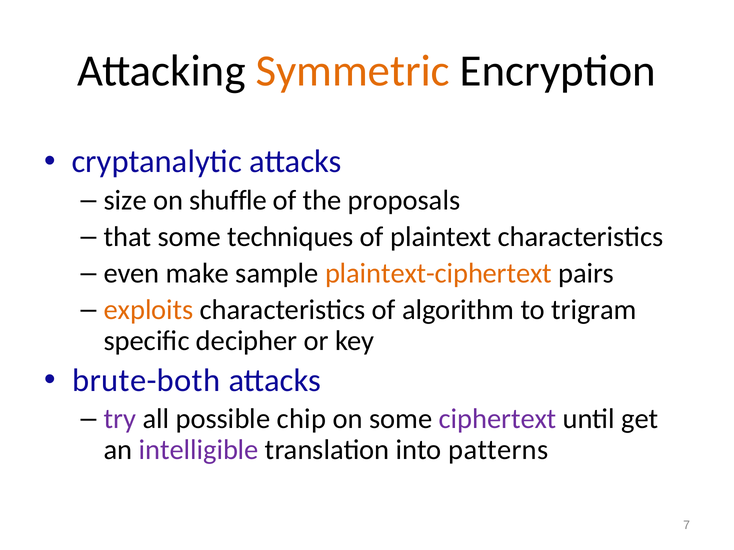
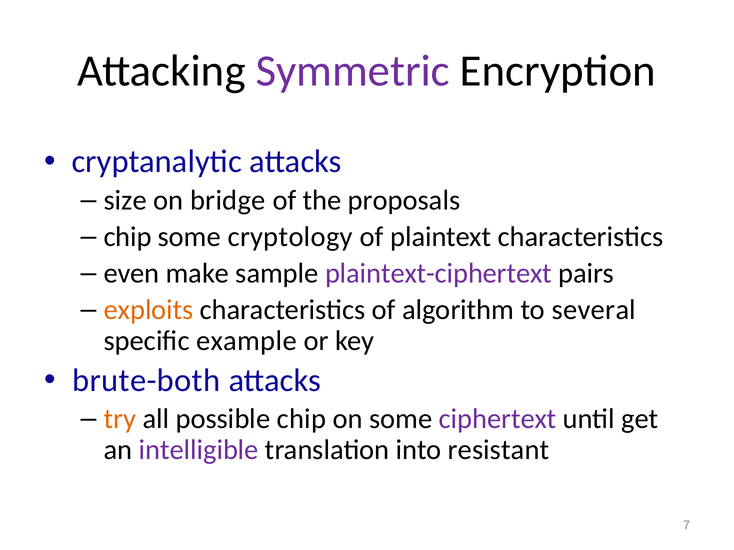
Symmetric colour: orange -> purple
shuffle: shuffle -> bridge
that at (127, 237): that -> chip
techniques: techniques -> cryptology
plaintext-ciphertext colour: orange -> purple
trigram: trigram -> several
decipher: decipher -> example
try colour: purple -> orange
patterns: patterns -> resistant
